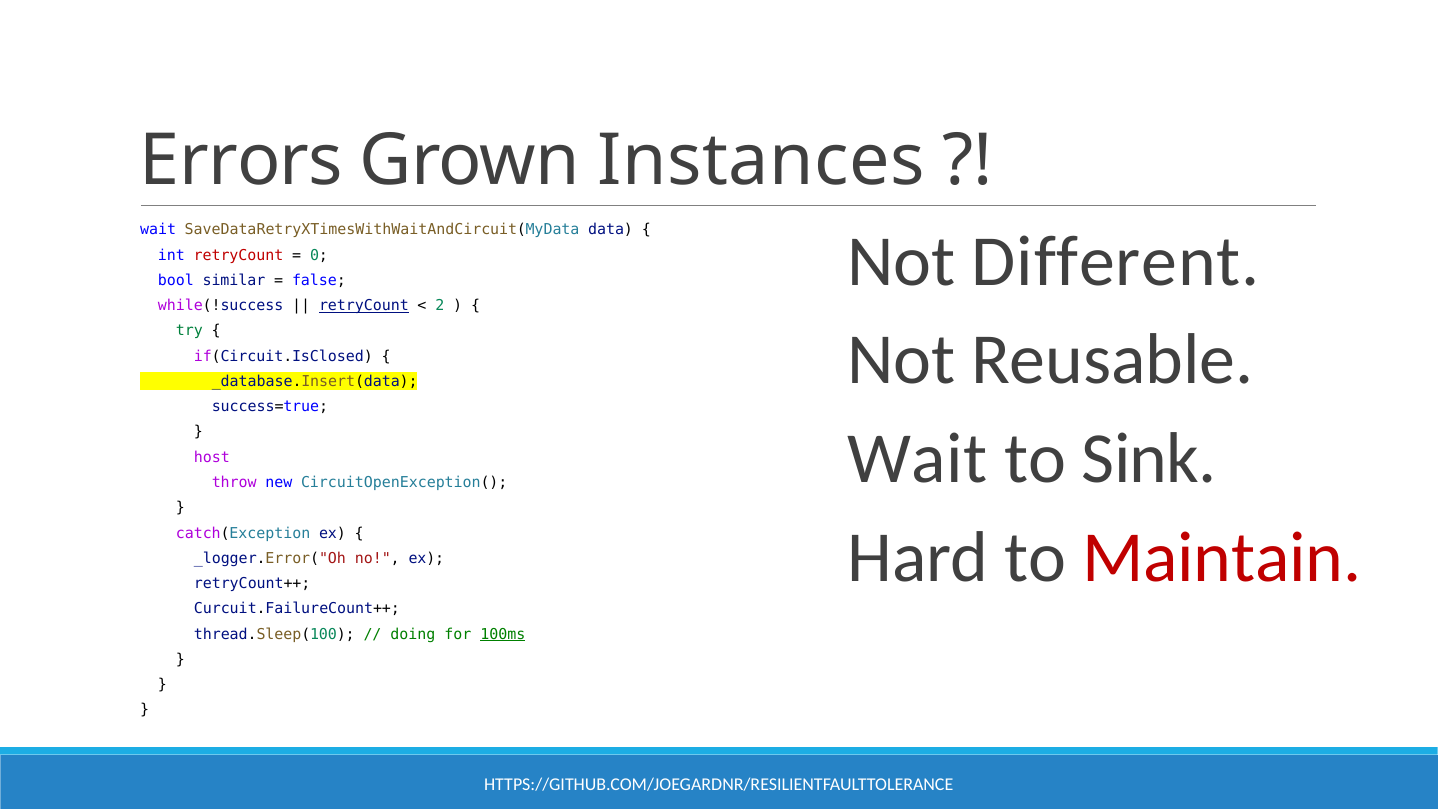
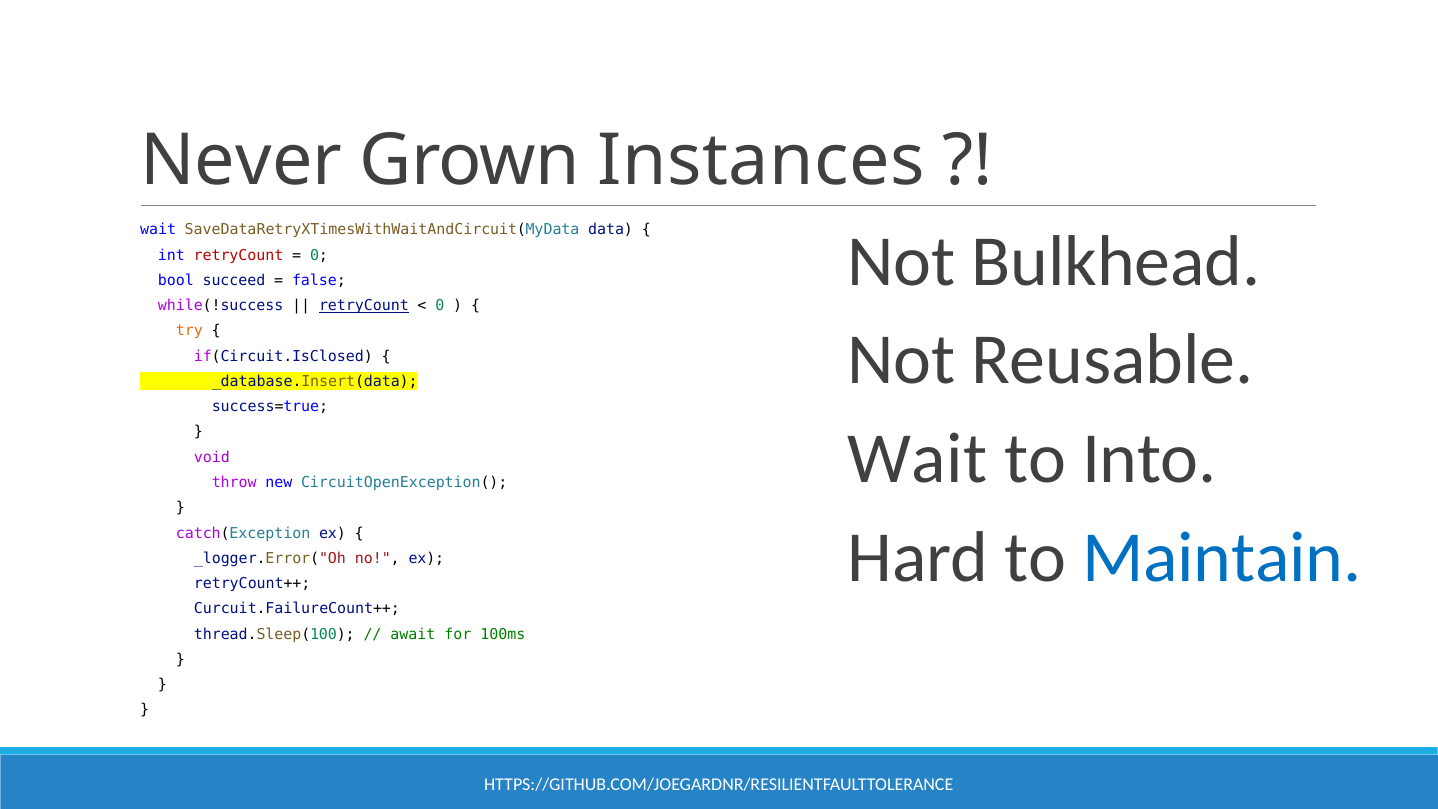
Errors: Errors -> Never
Different: Different -> Bulkhead
similar: similar -> succeed
2 at (440, 306): 2 -> 0
try colour: green -> orange
Sink: Sink -> Into
host: host -> void
Maintain colour: red -> blue
doing: doing -> await
100ms underline: present -> none
